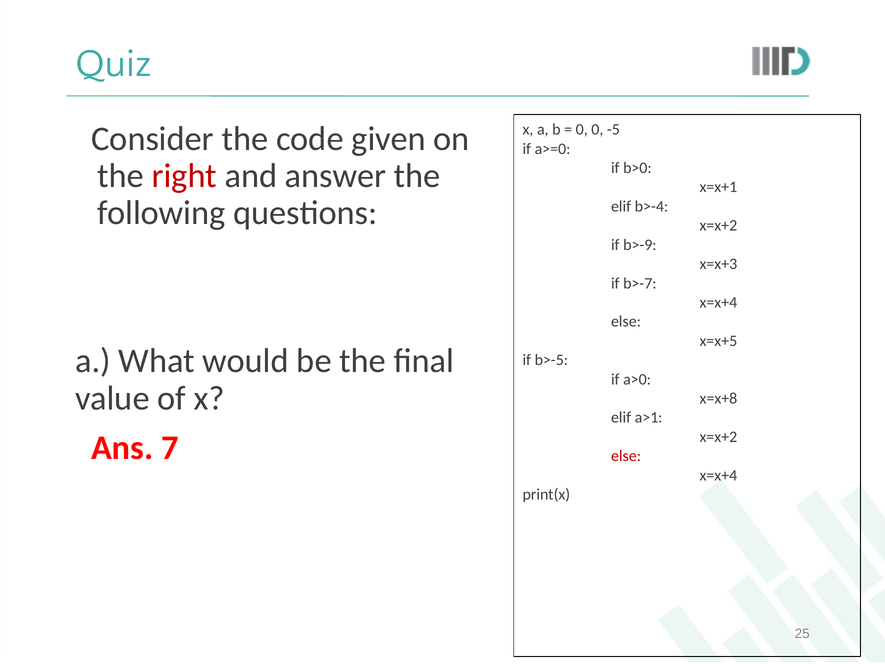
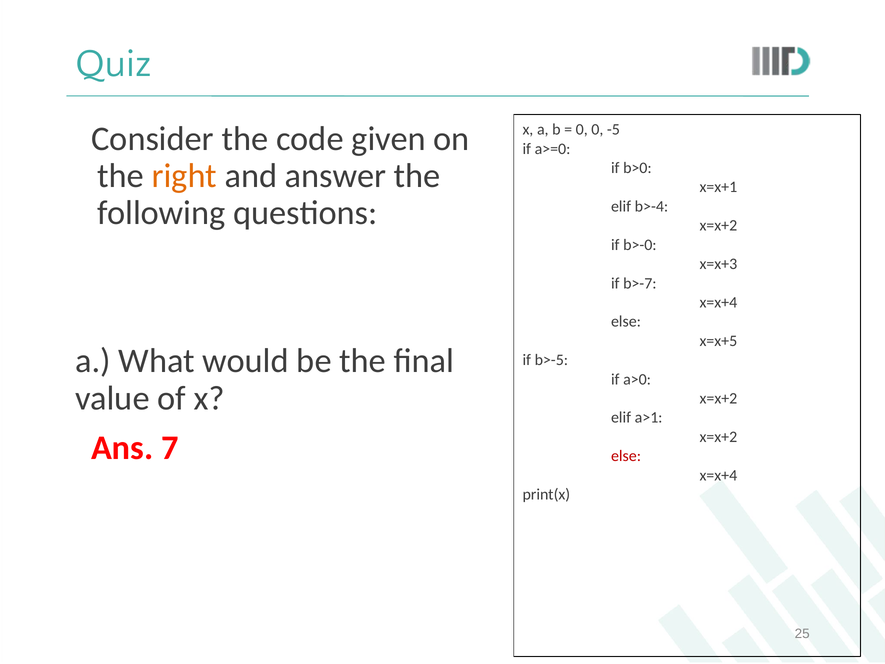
right colour: red -> orange
b>-9: b>-9 -> b>-0
x=x+8 at (718, 398): x=x+8 -> x=x+2
